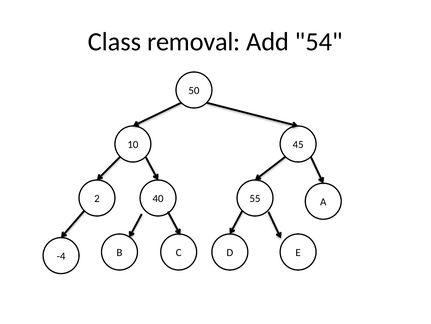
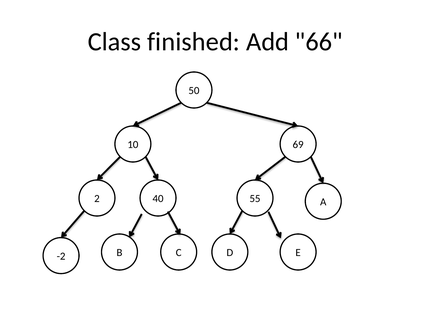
removal: removal -> finished
54: 54 -> 66
45: 45 -> 69
-4: -4 -> -2
